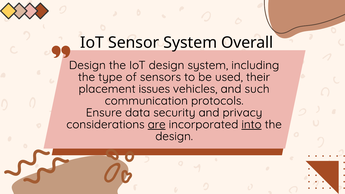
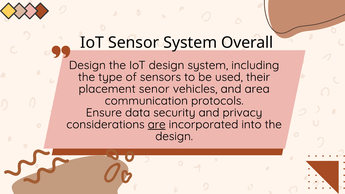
issues: issues -> senor
such: such -> area
into underline: present -> none
